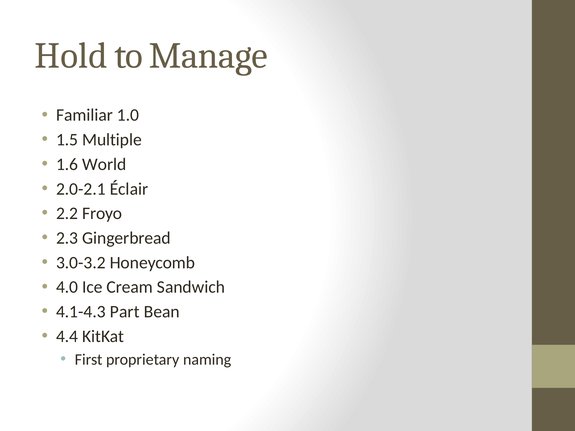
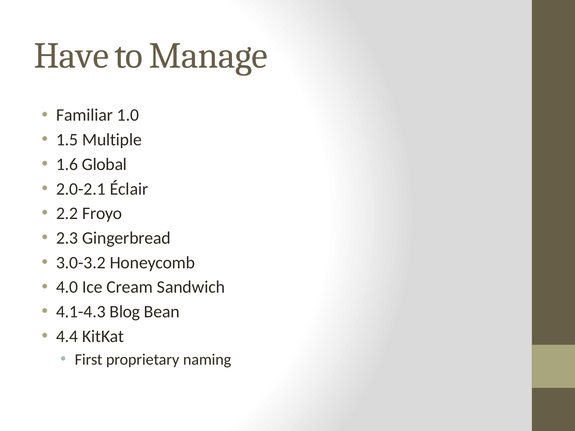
Hold: Hold -> Have
World: World -> Global
Part: Part -> Blog
